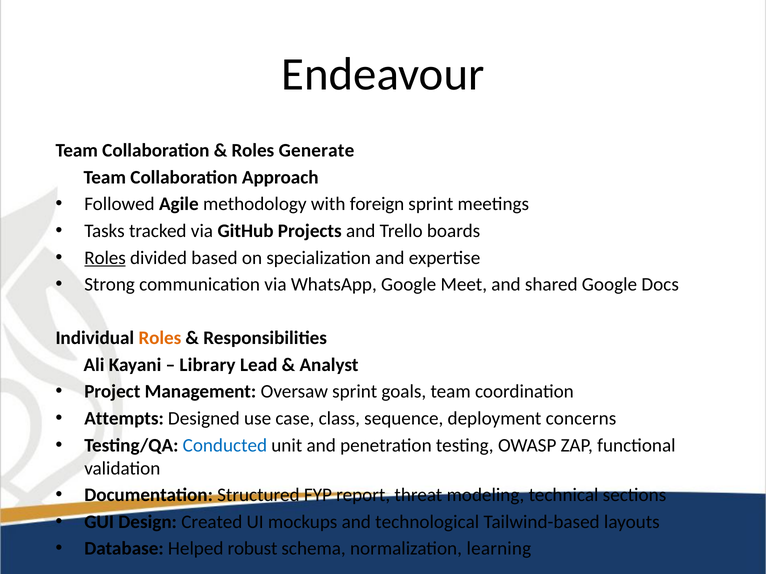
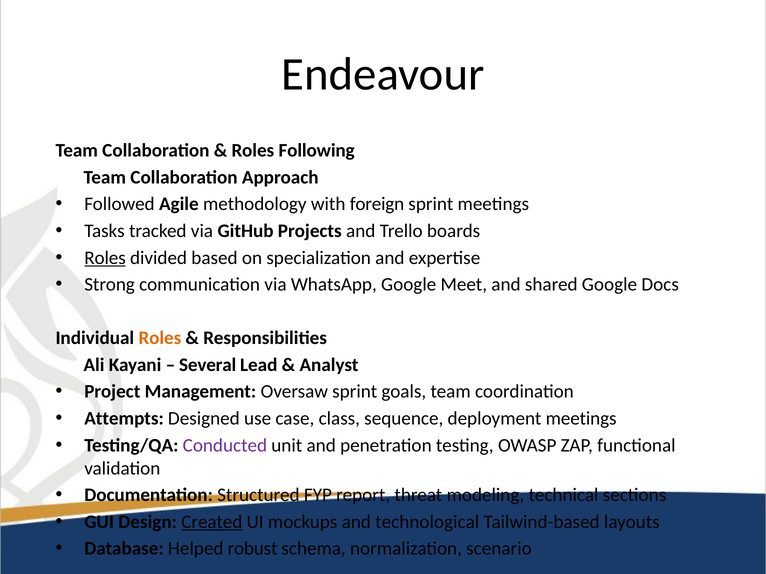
Generate: Generate -> Following
Library: Library -> Several
deployment concerns: concerns -> meetings
Conducted colour: blue -> purple
Created underline: none -> present
learning: learning -> scenario
